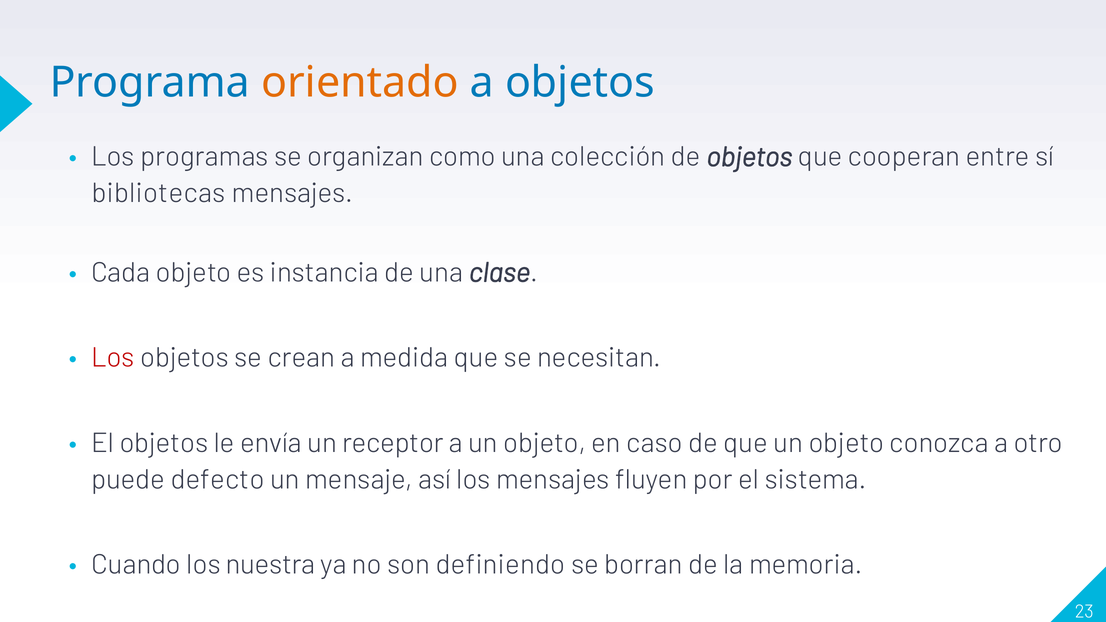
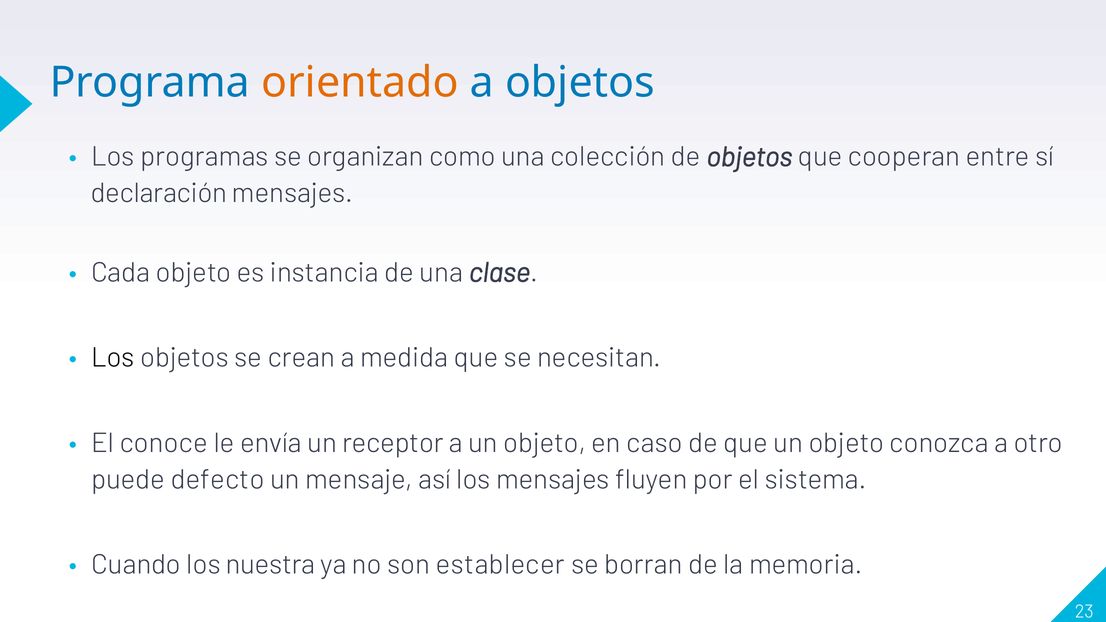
bibliotecas: bibliotecas -> declaración
Los at (113, 358) colour: red -> black
El objetos: objetos -> conoce
definiendo: definiendo -> establecer
